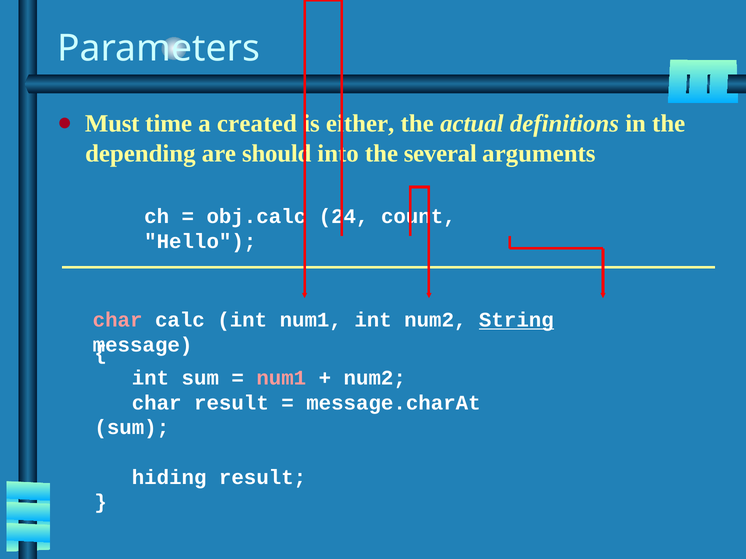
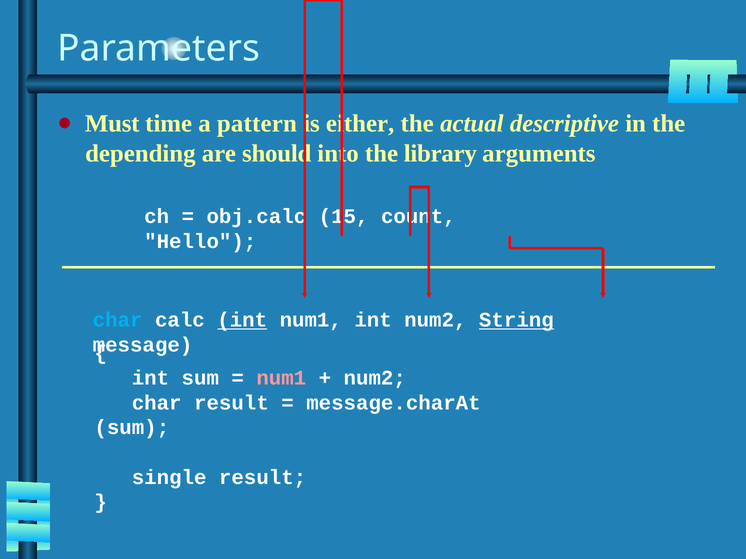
created: created -> pattern
definitions: definitions -> descriptive
several: several -> library
24: 24 -> 15
char at (118, 320) colour: pink -> light blue
int at (242, 320) underline: none -> present
hiding: hiding -> single
